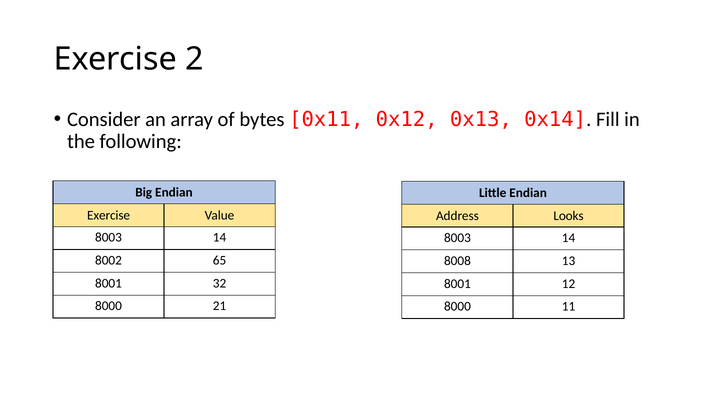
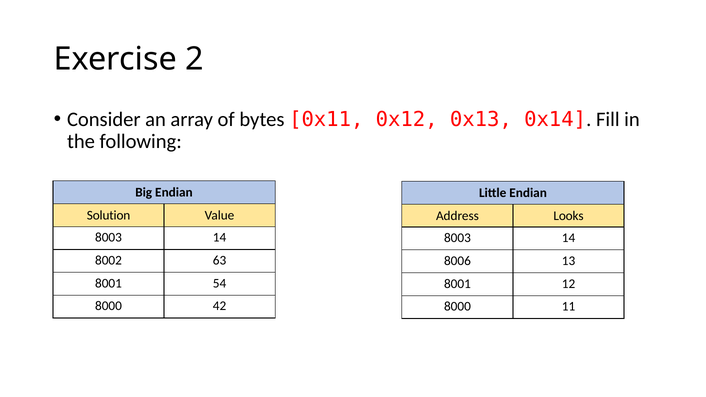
Exercise at (109, 215): Exercise -> Solution
65: 65 -> 63
8008: 8008 -> 8006
32: 32 -> 54
21: 21 -> 42
